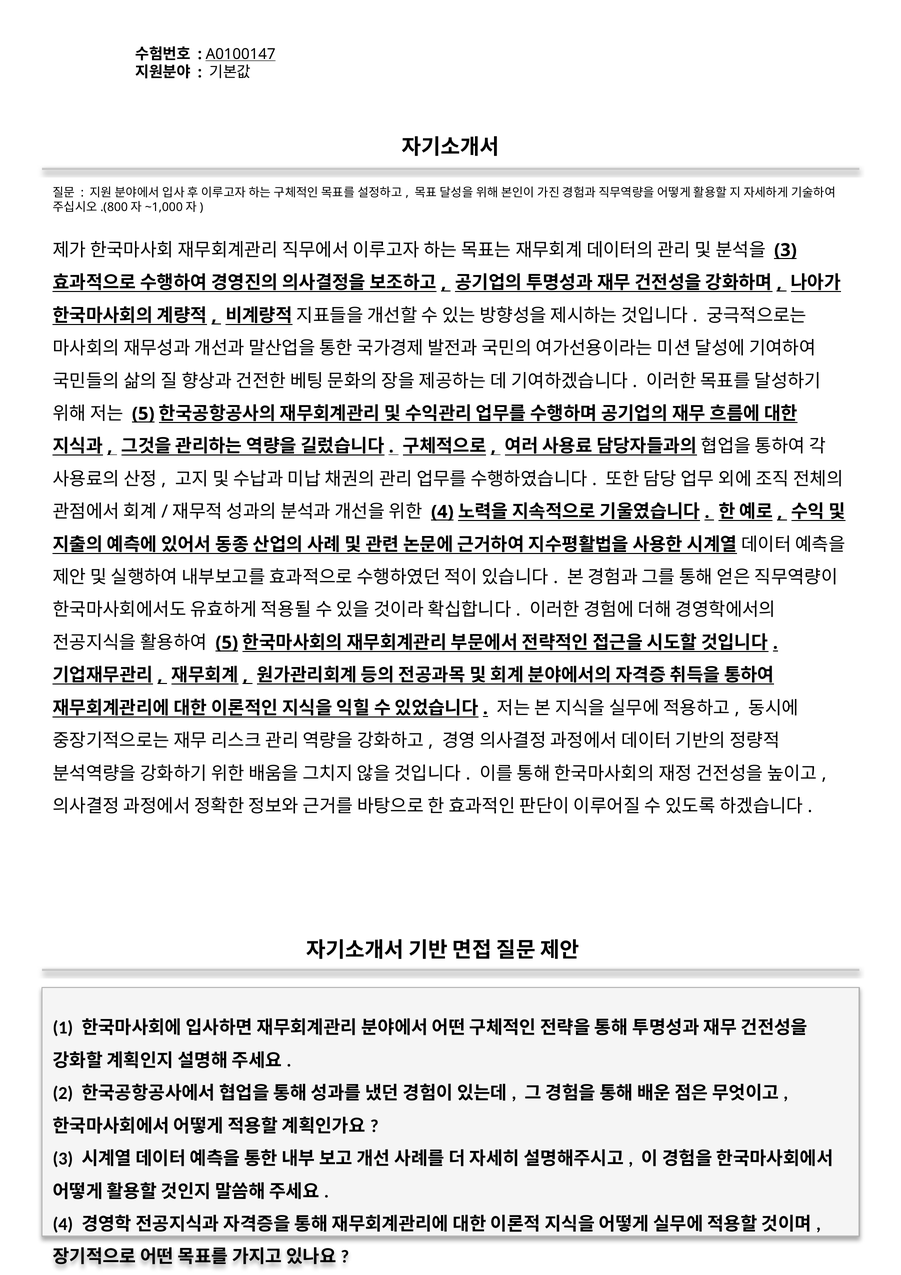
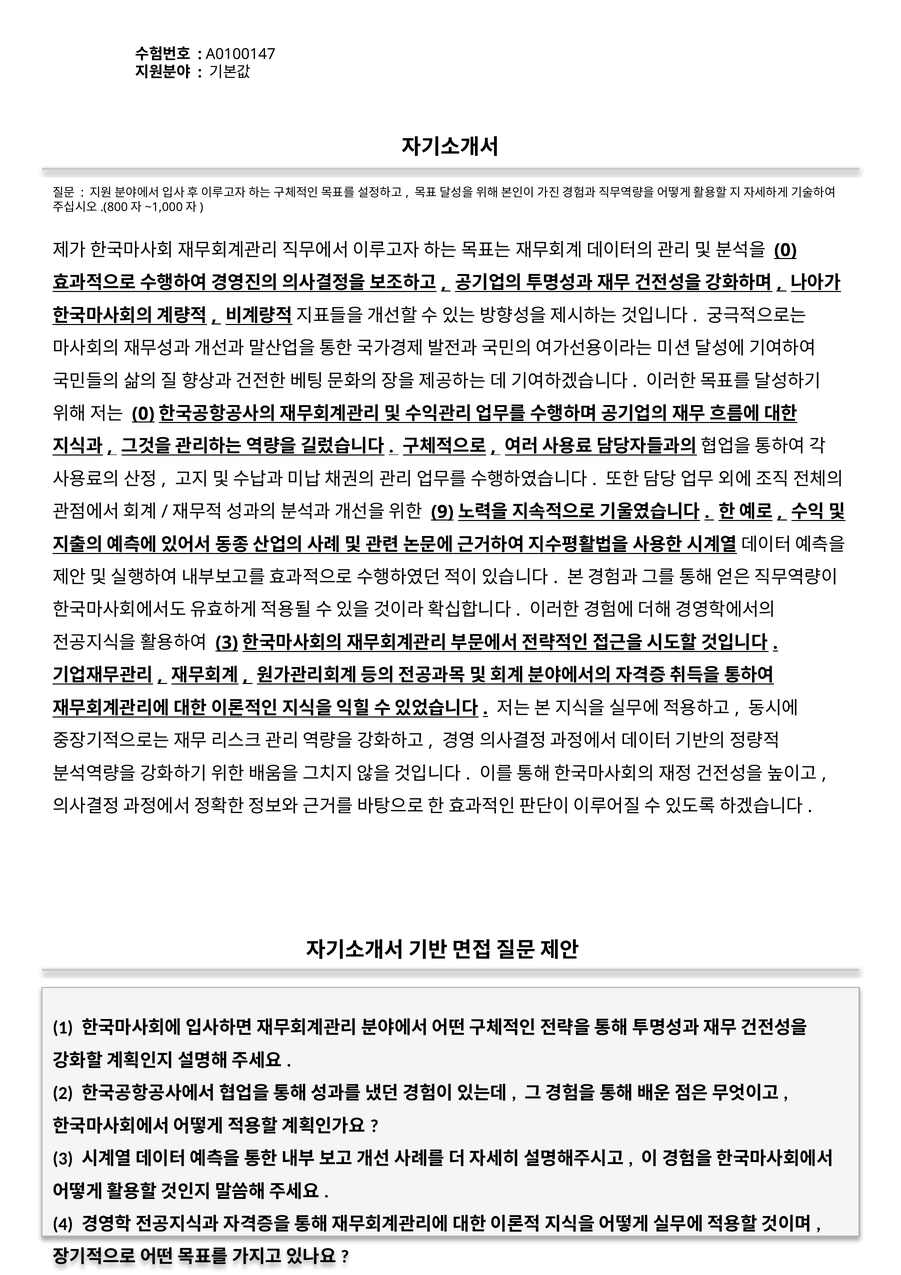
A0100147 underline: present -> none
3 at (785, 250): 3 -> 0
5 at (143, 413): 5 -> 0
4 at (442, 512): 4 -> 9
5 at (227, 642): 5 -> 3
